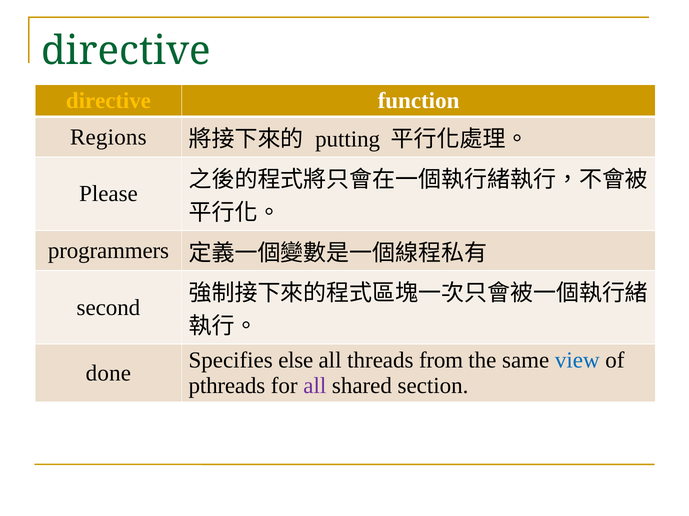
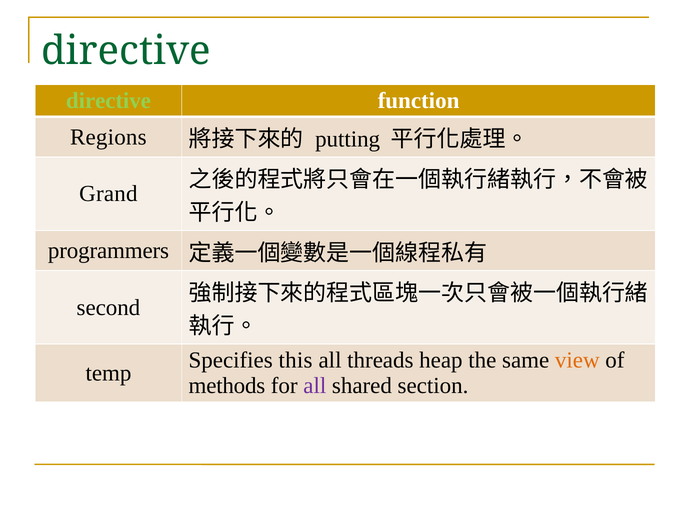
directive at (108, 101) colour: yellow -> light green
Please: Please -> Grand
else: else -> this
from: from -> heap
view colour: blue -> orange
done: done -> temp
pthreads: pthreads -> methods
